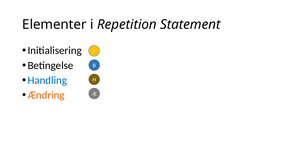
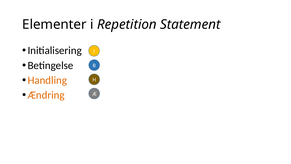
Handling colour: blue -> orange
